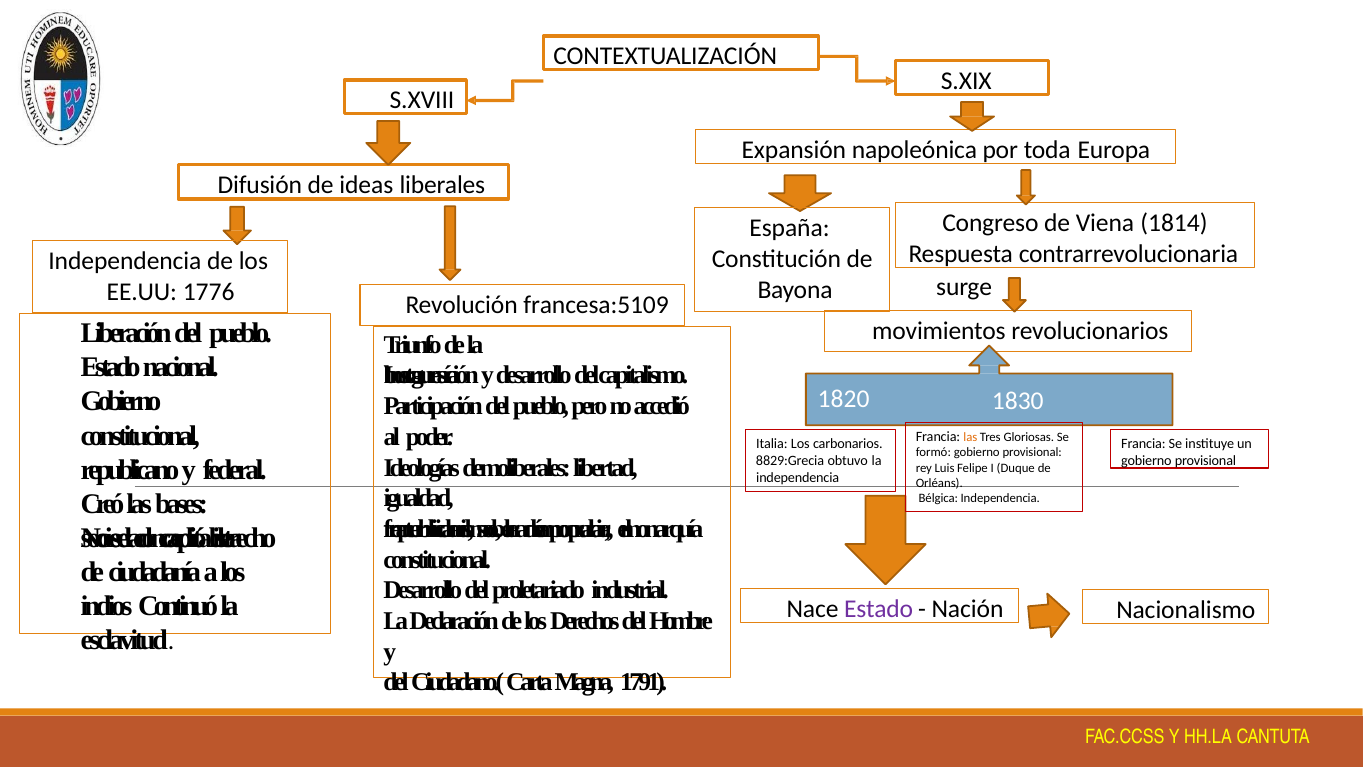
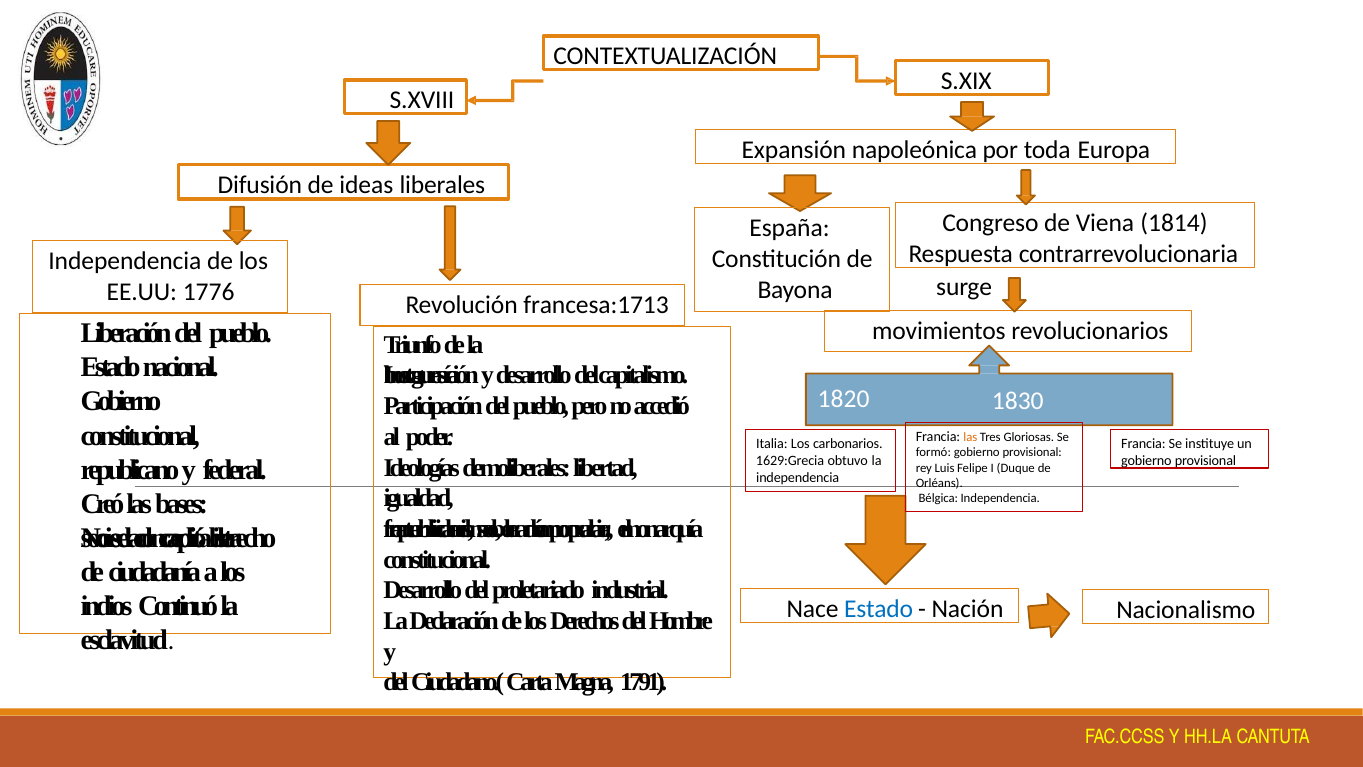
francesa:5109: francesa:5109 -> francesa:1713
8829:Grecia: 8829:Grecia -> 1629:Grecia
Estado at (879, 609) colour: purple -> blue
